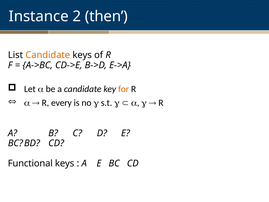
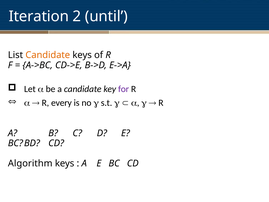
Instance: Instance -> Iteration
then: then -> until
for colour: orange -> purple
Functional: Functional -> Algorithm
